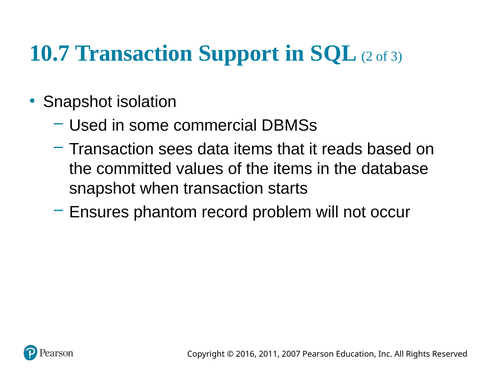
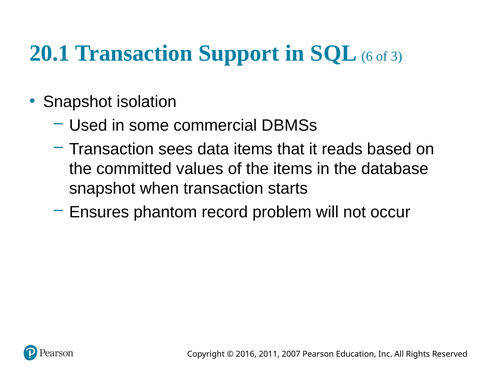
10.7: 10.7 -> 20.1
2: 2 -> 6
